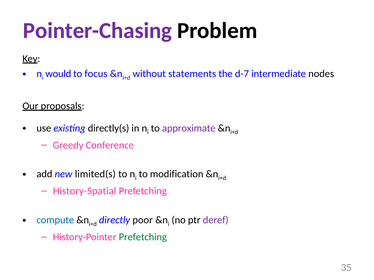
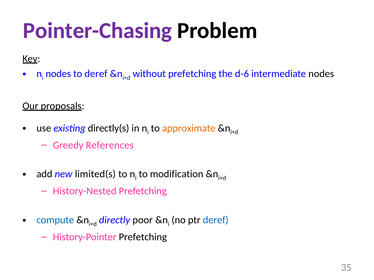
would at (58, 74): would -> nodes
to focus: focus -> deref
without statements: statements -> prefetching
d-7: d-7 -> d-6
approximate colour: purple -> orange
Conference: Conference -> References
History-Spatial: History-Spatial -> History-Nested
deref at (216, 220) colour: purple -> blue
Prefetching at (143, 237) colour: green -> black
